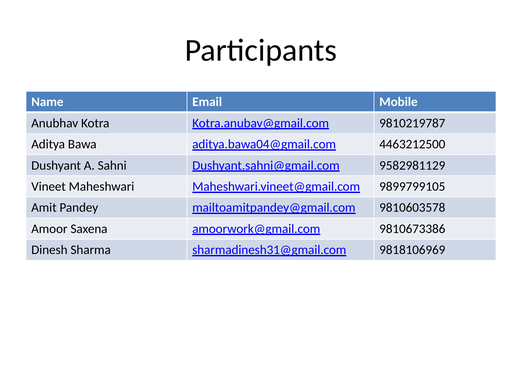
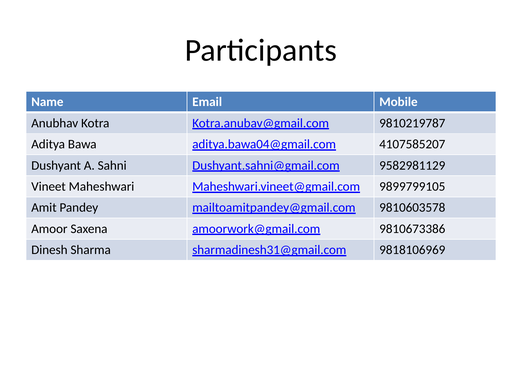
4463212500: 4463212500 -> 4107585207
